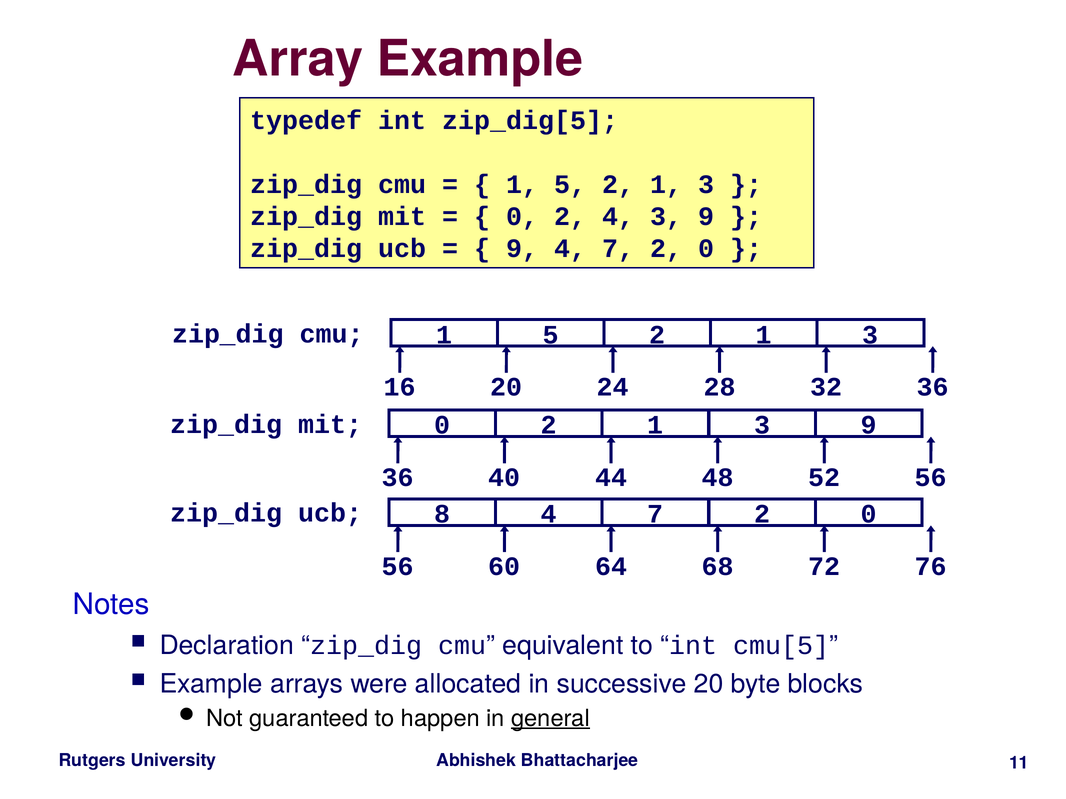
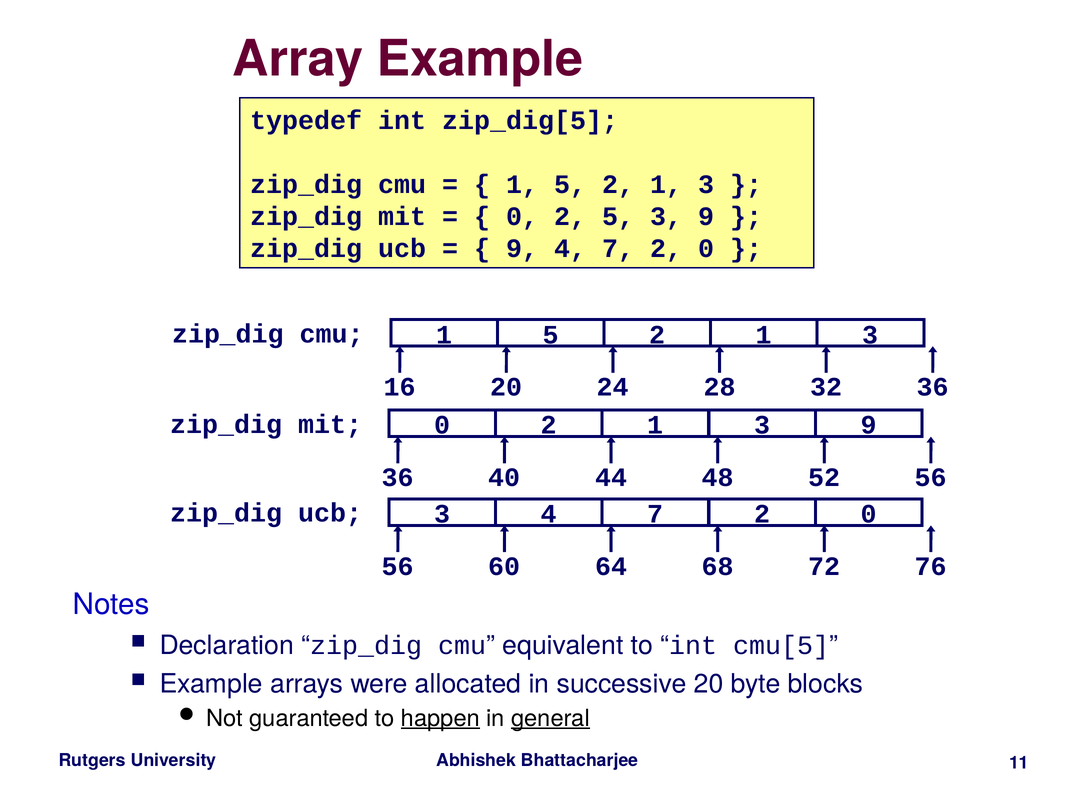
2 4: 4 -> 5
ucb 8: 8 -> 3
happen underline: none -> present
